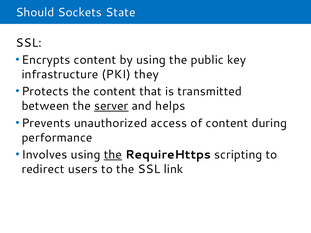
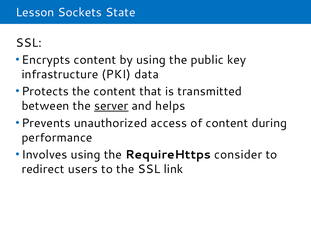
Should: Should -> Lesson
they: they -> data
the at (113, 155) underline: present -> none
scripting: scripting -> consider
